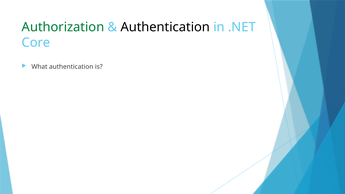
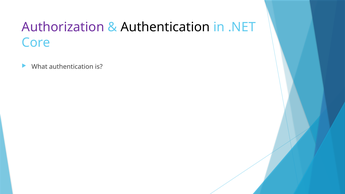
Authorization colour: green -> purple
